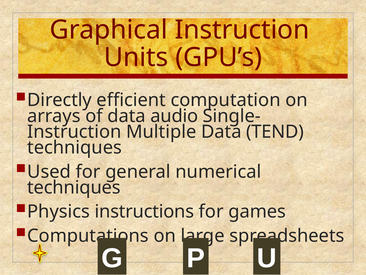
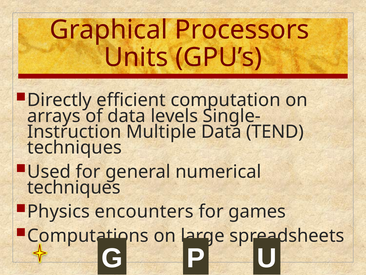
Graphical Instruction: Instruction -> Processors
audio: audio -> levels
instructions: instructions -> encounters
